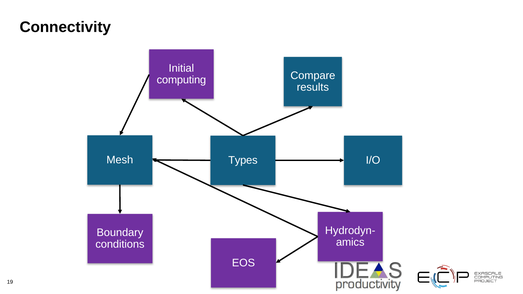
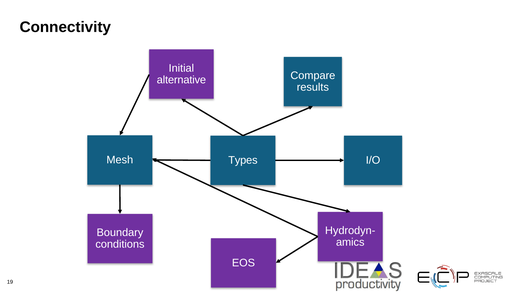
computing: computing -> alternative
